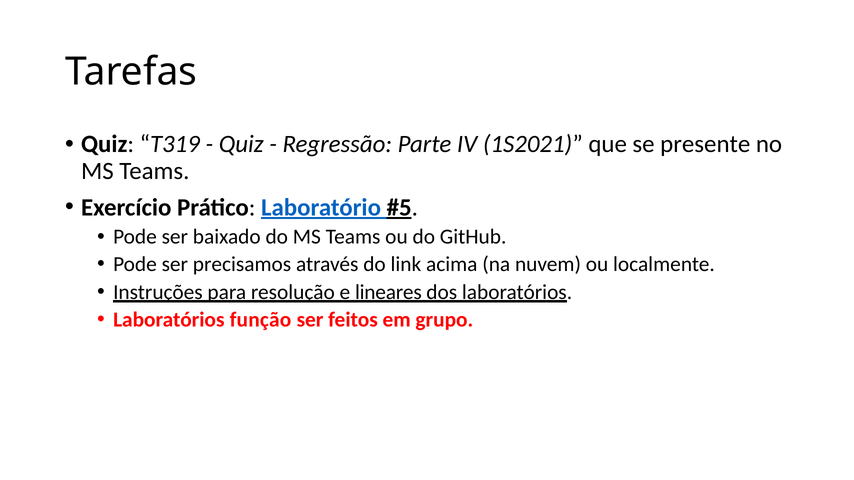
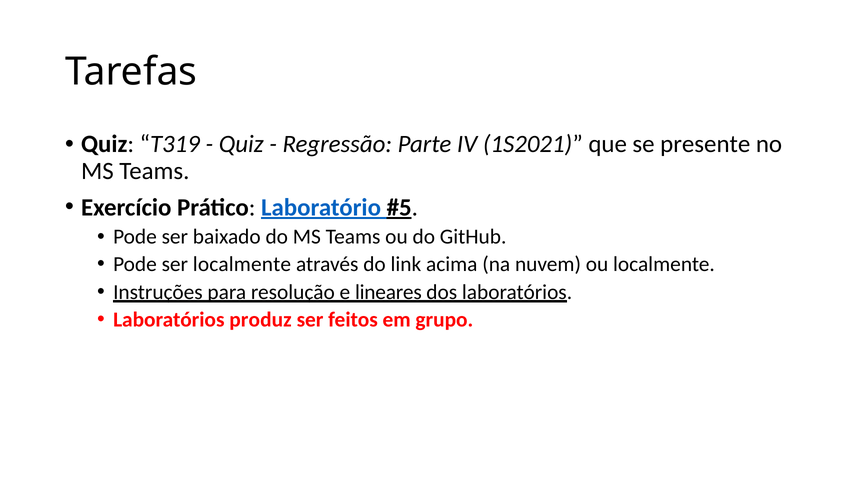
ser precisamos: precisamos -> localmente
função: função -> produz
